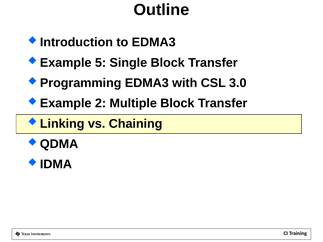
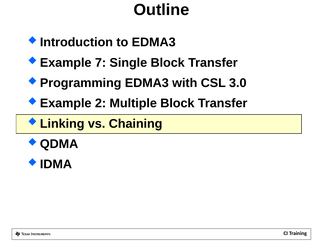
5: 5 -> 7
